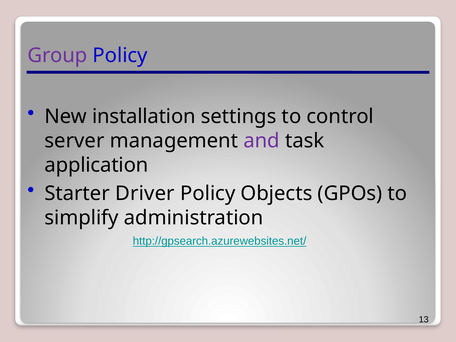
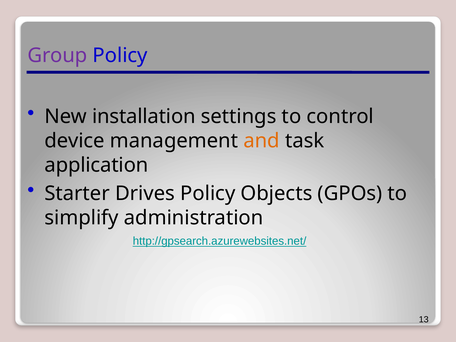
server: server -> device
and colour: purple -> orange
Driver: Driver -> Drives
